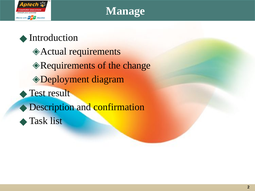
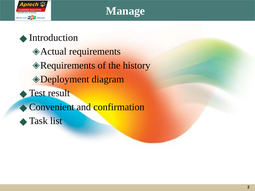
change: change -> history
Description: Description -> Convenient
